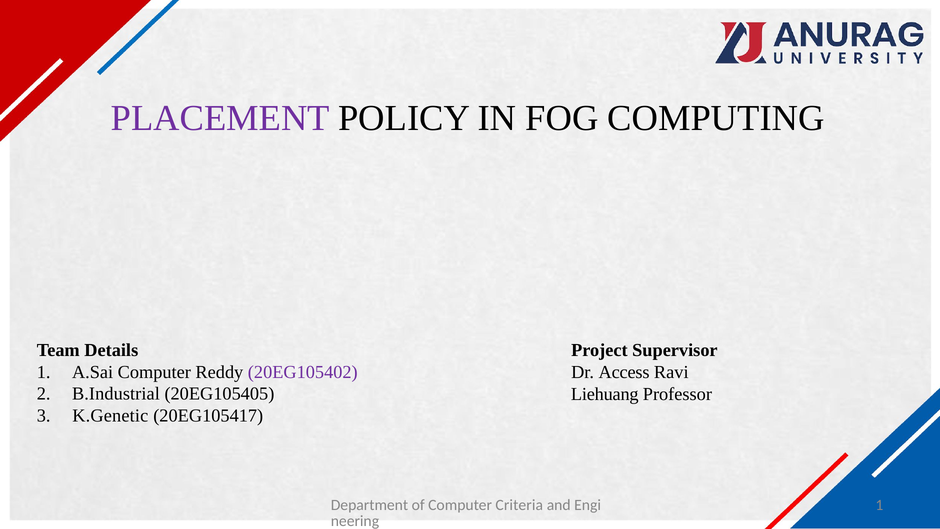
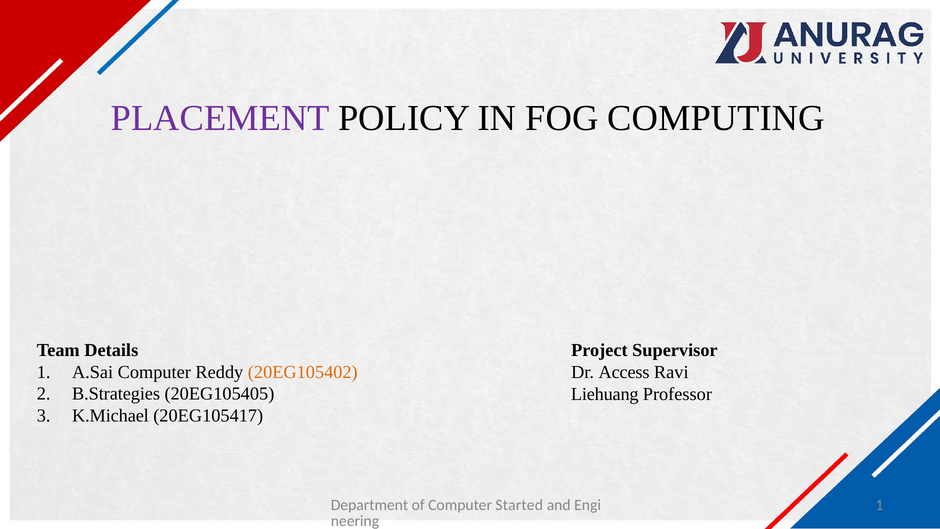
20EG105402 colour: purple -> orange
B.Industrial: B.Industrial -> B.Strategies
K.Genetic: K.Genetic -> K.Michael
Criteria: Criteria -> Started
